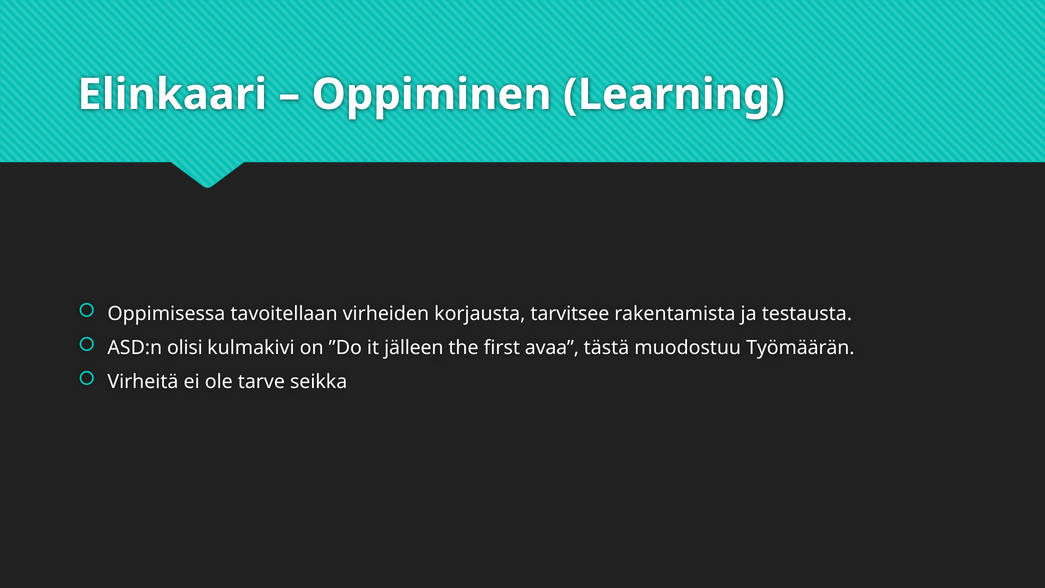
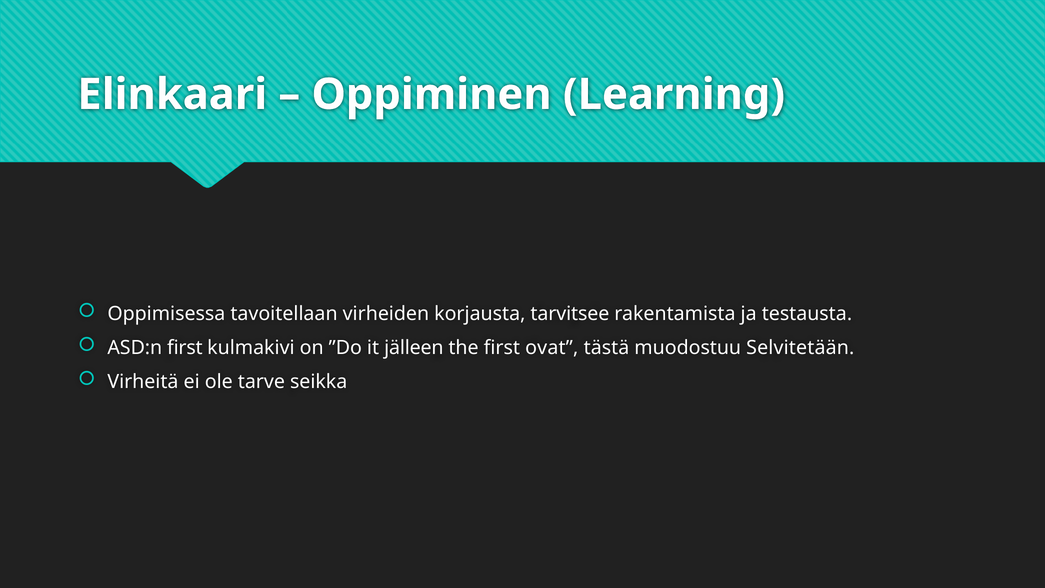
ASD:n olisi: olisi -> first
avaa: avaa -> ovat
Työmäärän: Työmäärän -> Selvitetään
